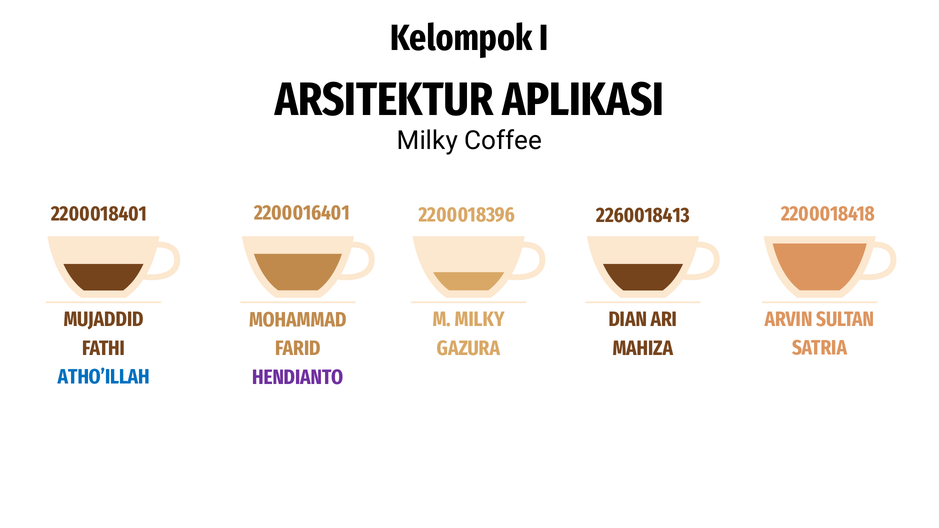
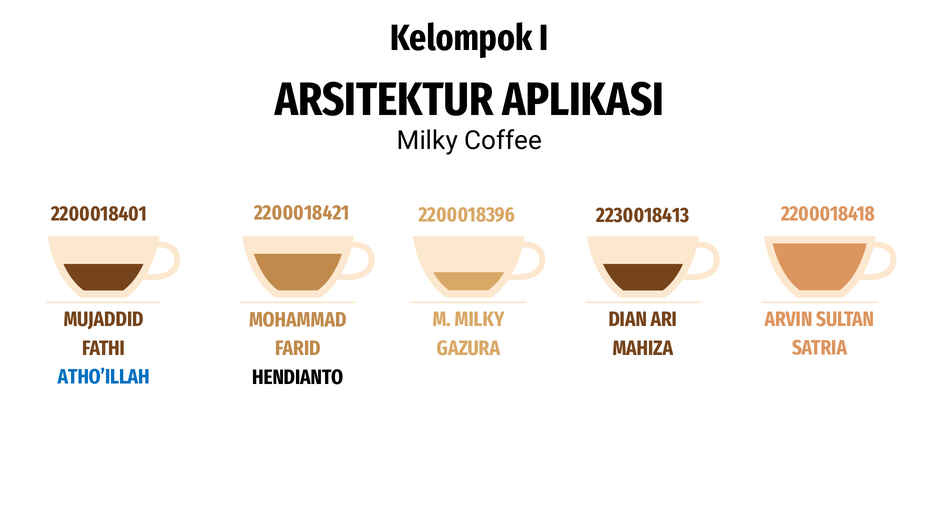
2200016401: 2200016401 -> 2200018421
2260018413: 2260018413 -> 2230018413
HENDIANTO colour: purple -> black
